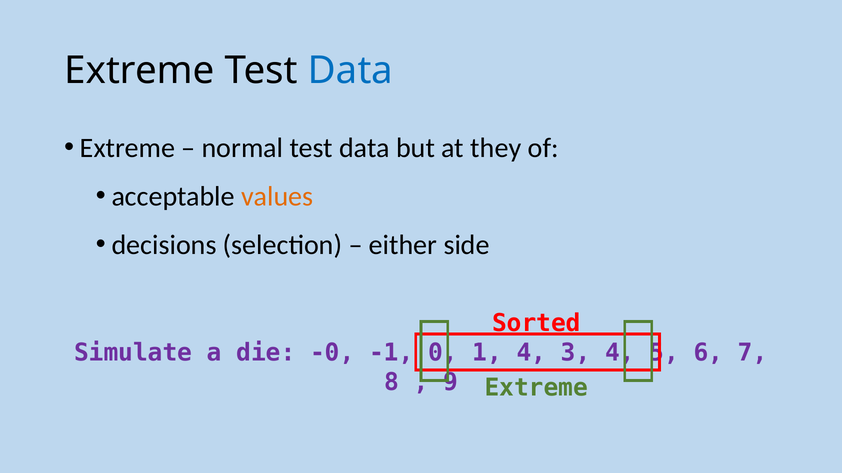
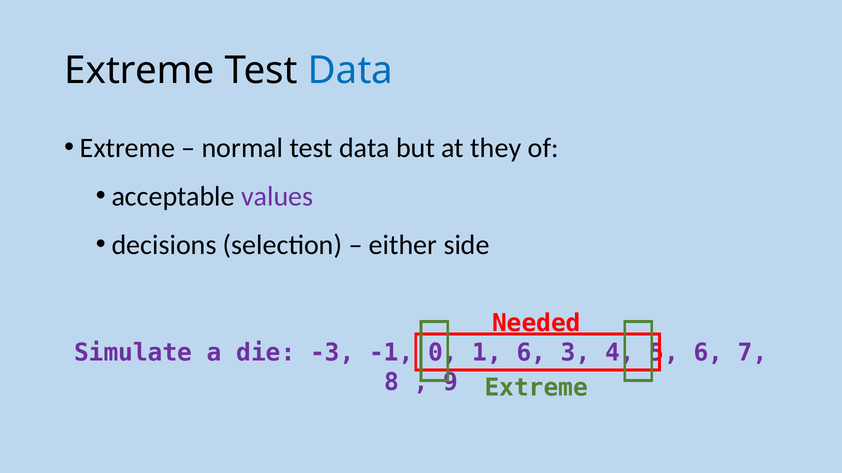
values colour: orange -> purple
Sorted: Sorted -> Needed
-0: -0 -> -3
1 4: 4 -> 6
